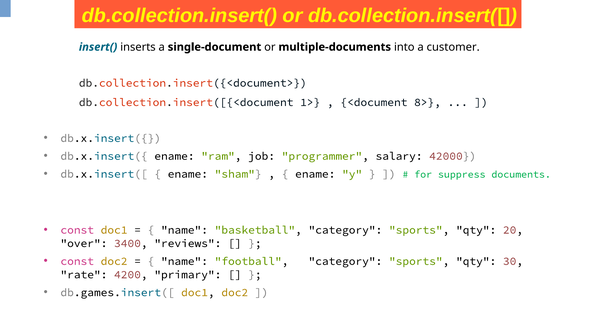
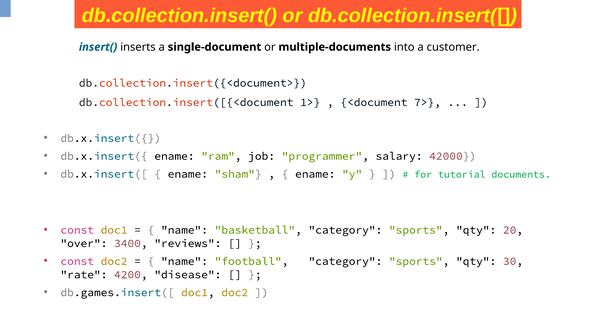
8>: 8> -> 7>
suppress: suppress -> tutorial
primary: primary -> disease
